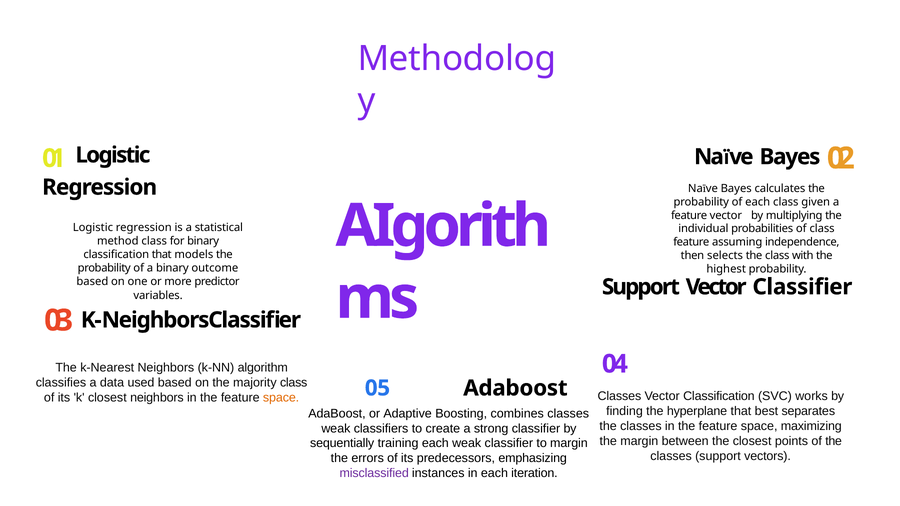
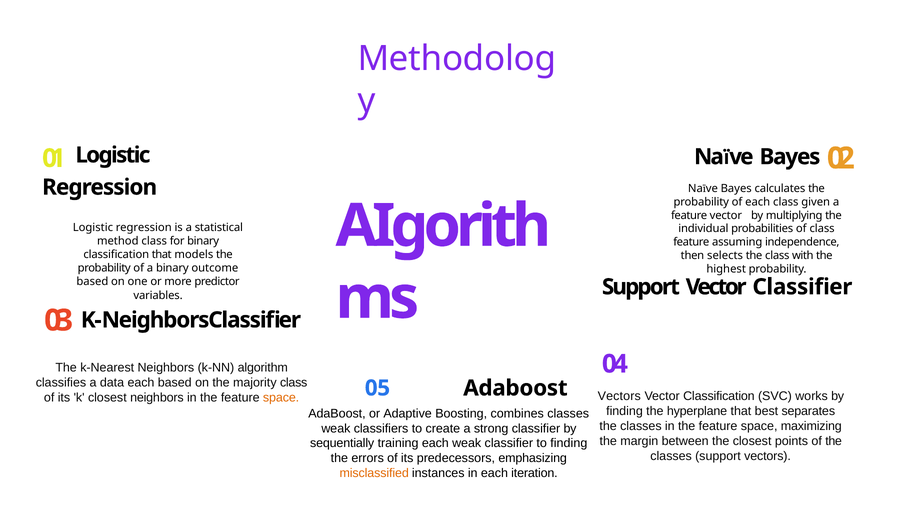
data used: used -> each
Classes at (619, 396): Classes -> Vectors
to margin: margin -> finding
misclassified colour: purple -> orange
